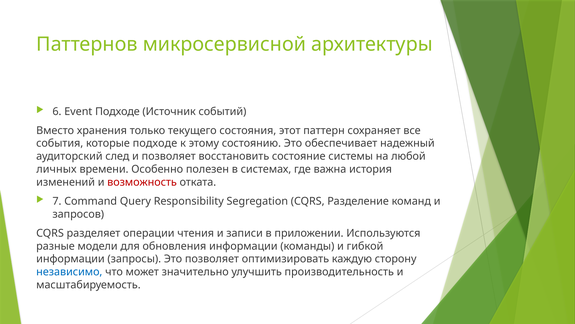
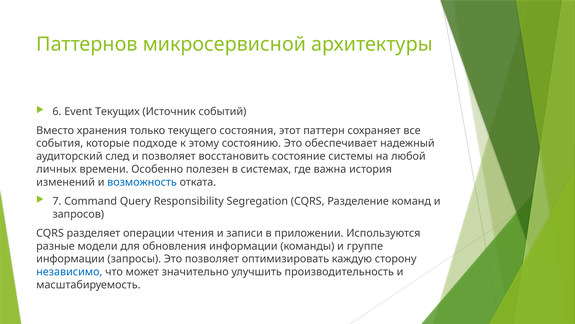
Event Подходе: Подходе -> Текущих
возможность colour: red -> blue
гибкой: гибкой -> группе
